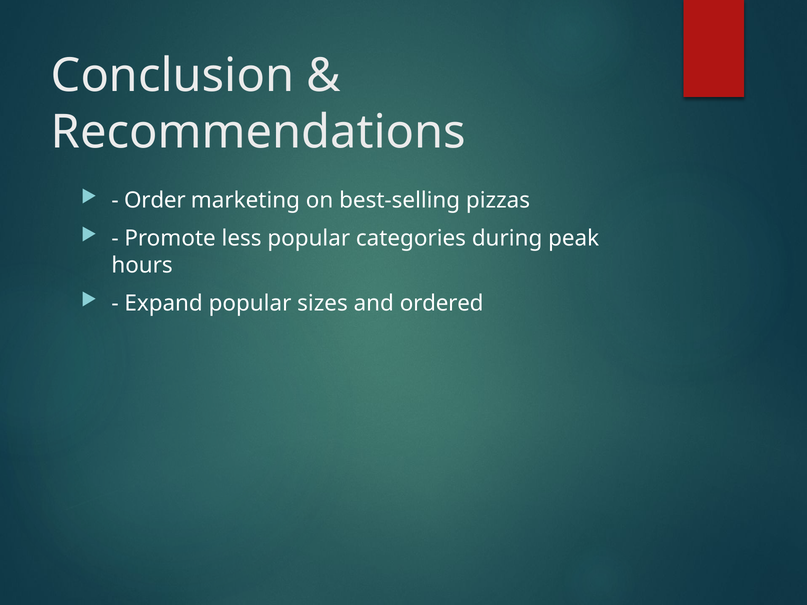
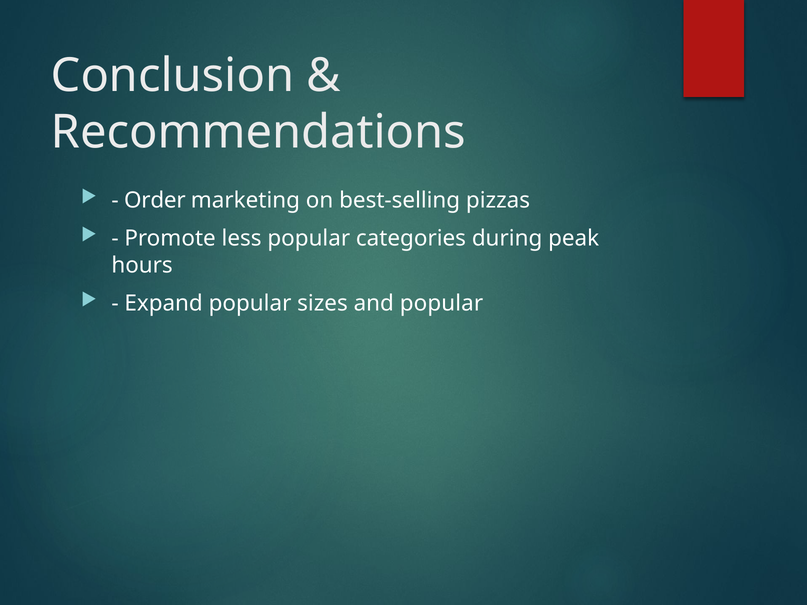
and ordered: ordered -> popular
